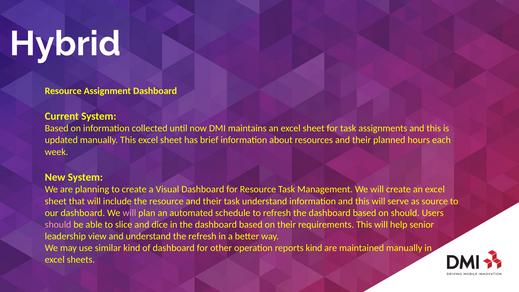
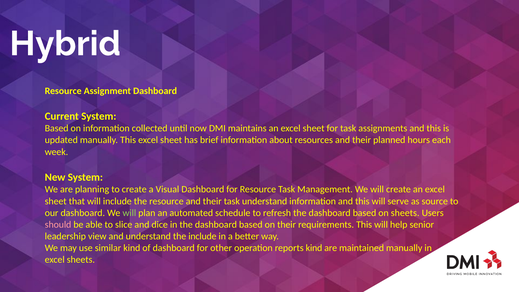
will at (129, 213) colour: pink -> light green
on should: should -> sheets
the refresh: refresh -> include
